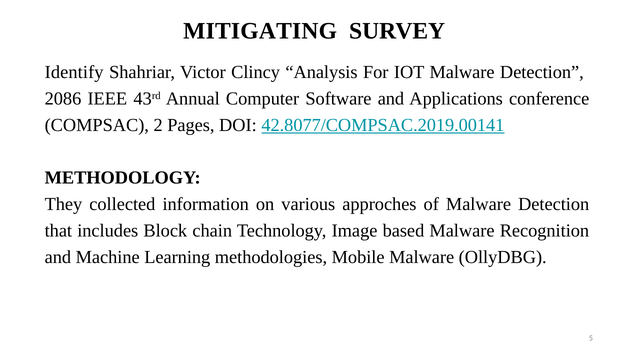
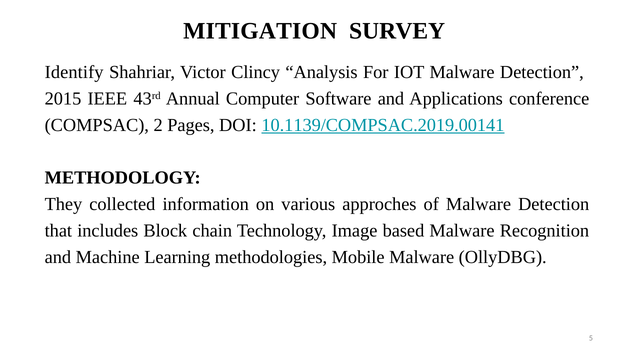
MITIGATING: MITIGATING -> MITIGATION
2086: 2086 -> 2015
42.8077/COMPSAC.2019.00141: 42.8077/COMPSAC.2019.00141 -> 10.1139/COMPSAC.2019.00141
